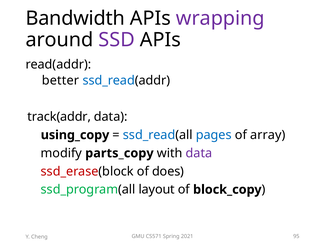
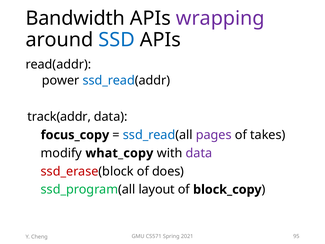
SSD colour: purple -> blue
better: better -> power
using_copy: using_copy -> focus_copy
pages colour: blue -> purple
array: array -> takes
parts_copy: parts_copy -> what_copy
